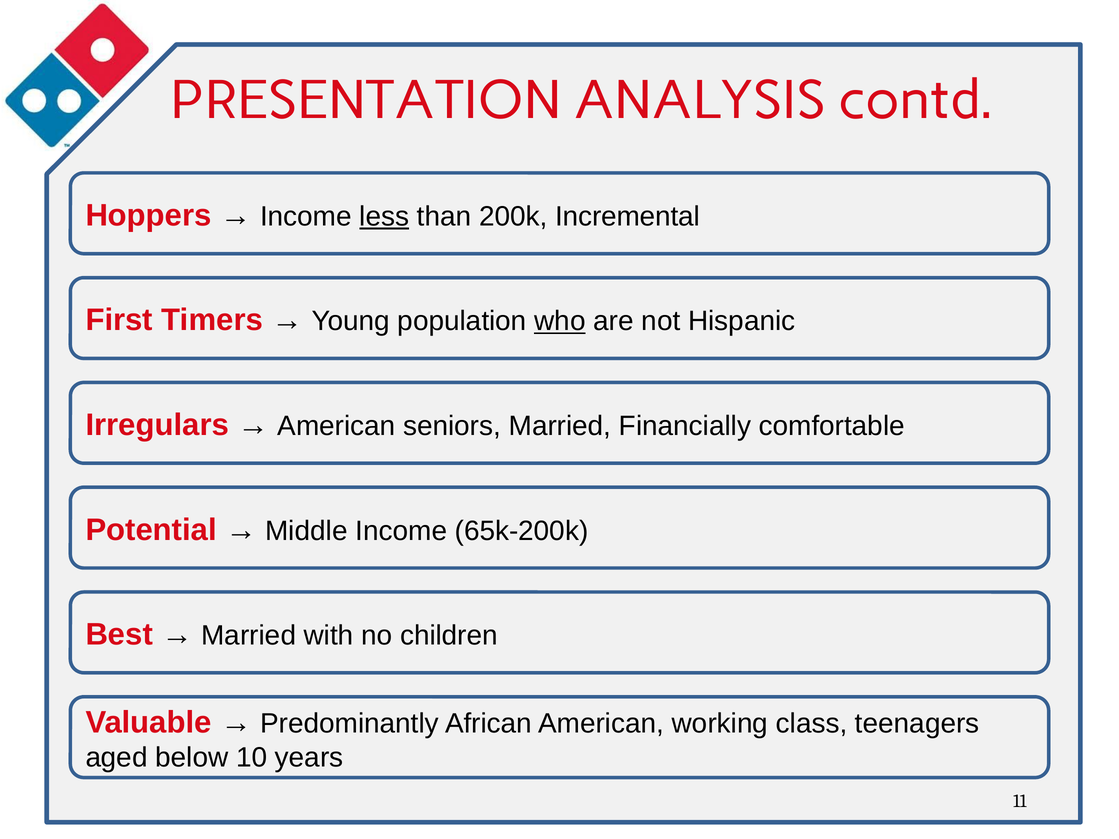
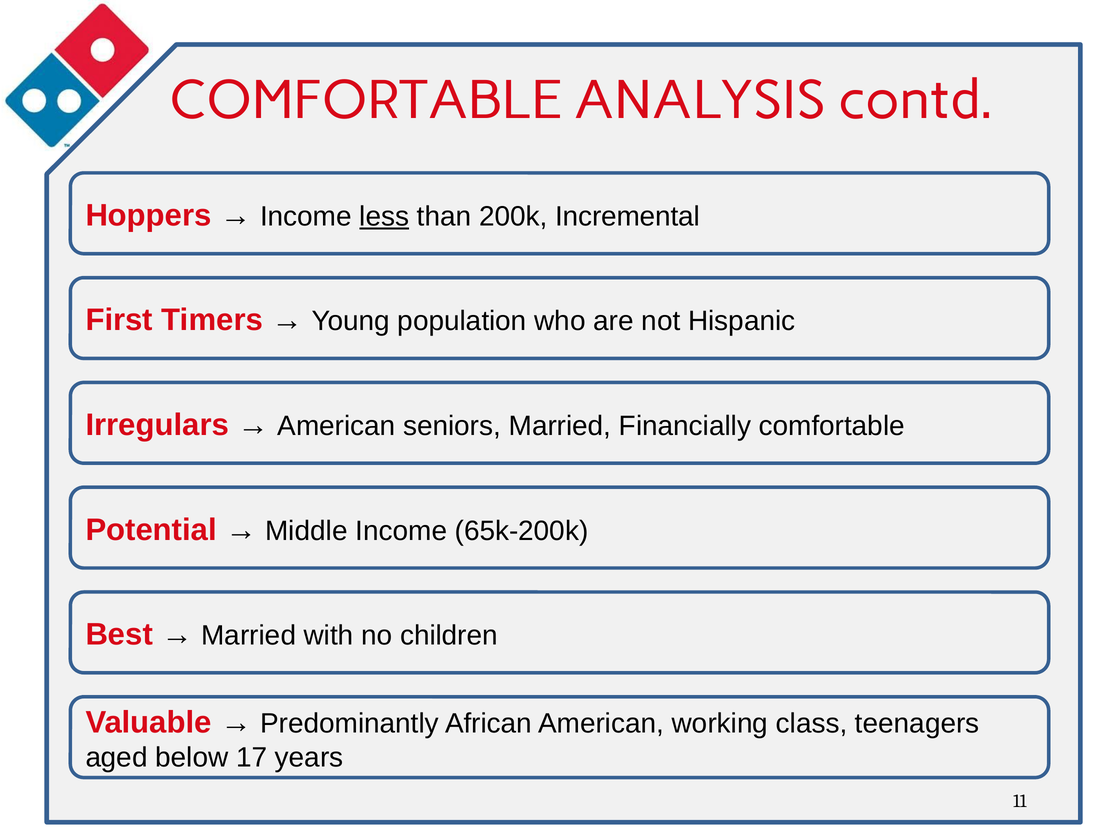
PRESENTATION at (366, 100): PRESENTATION -> COMFORTABLE
who underline: present -> none
10: 10 -> 17
